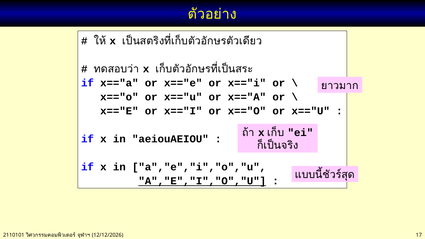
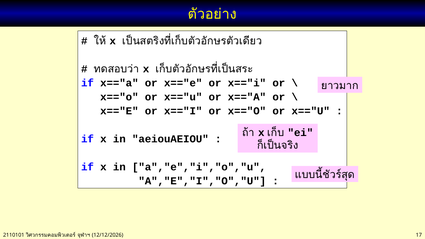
A","E","I","O","U at (202, 181) underline: present -> none
